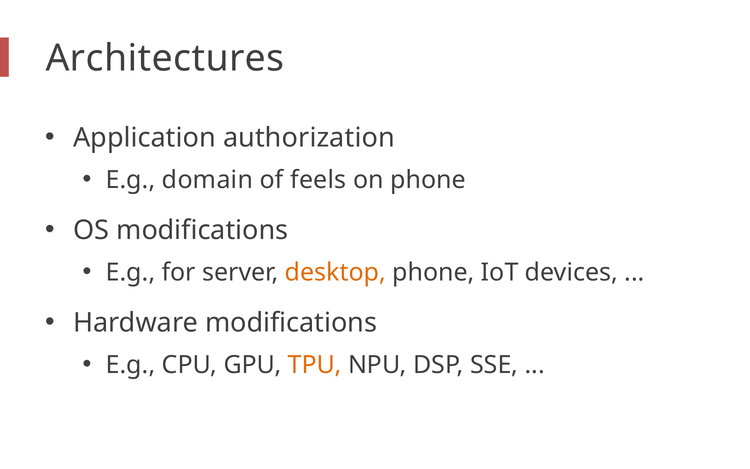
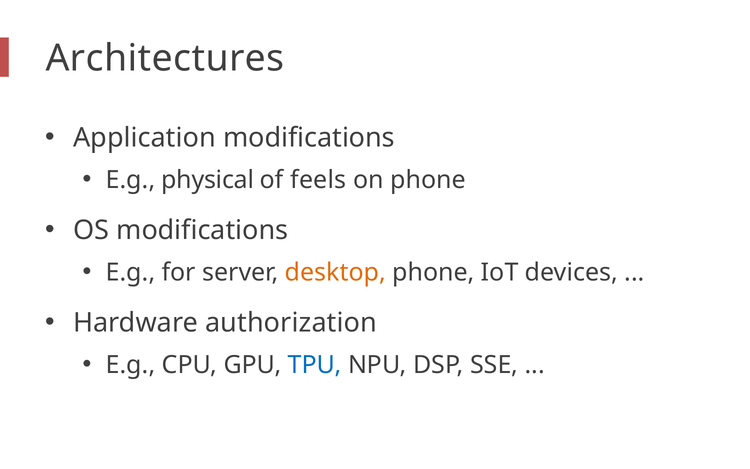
Application authorization: authorization -> modifications
domain: domain -> physical
Hardware modifications: modifications -> authorization
TPU colour: orange -> blue
